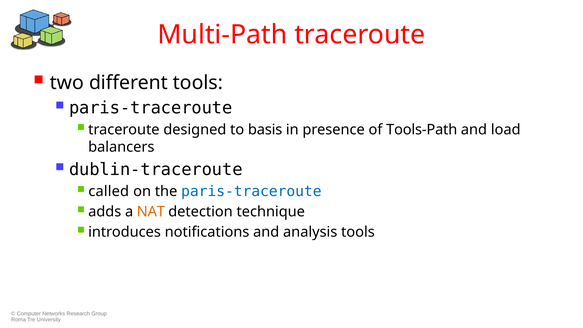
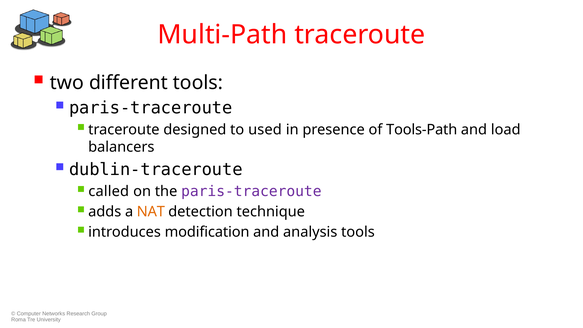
basis: basis -> used
paris-traceroute at (251, 191) colour: blue -> purple
notifications: notifications -> modification
